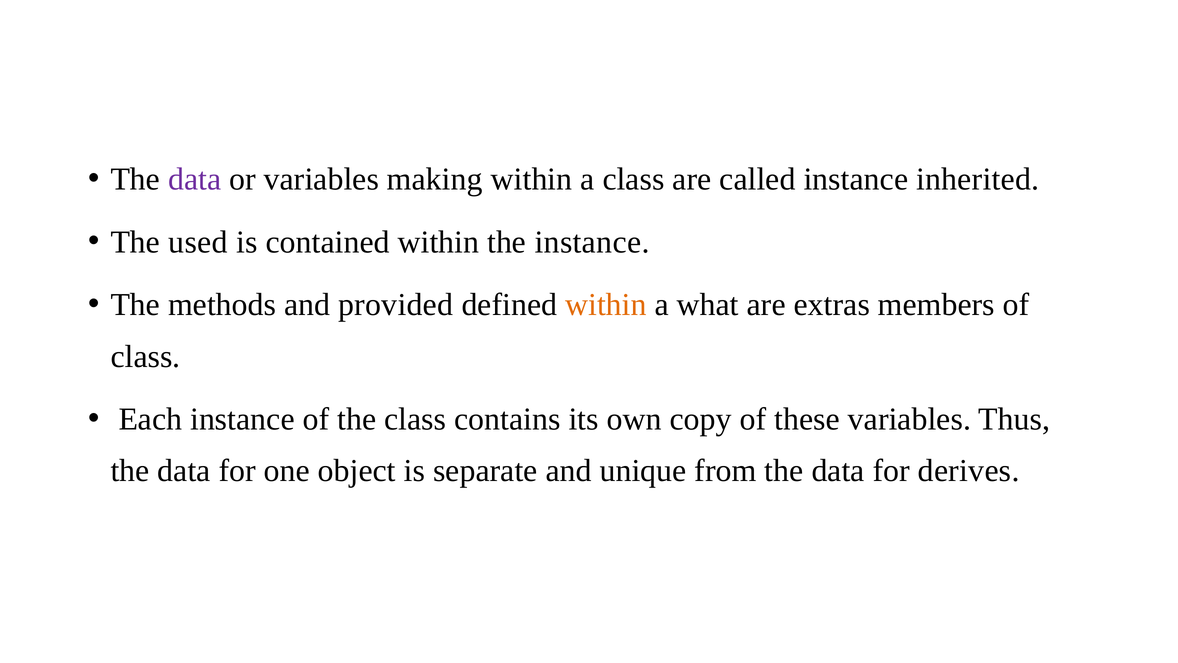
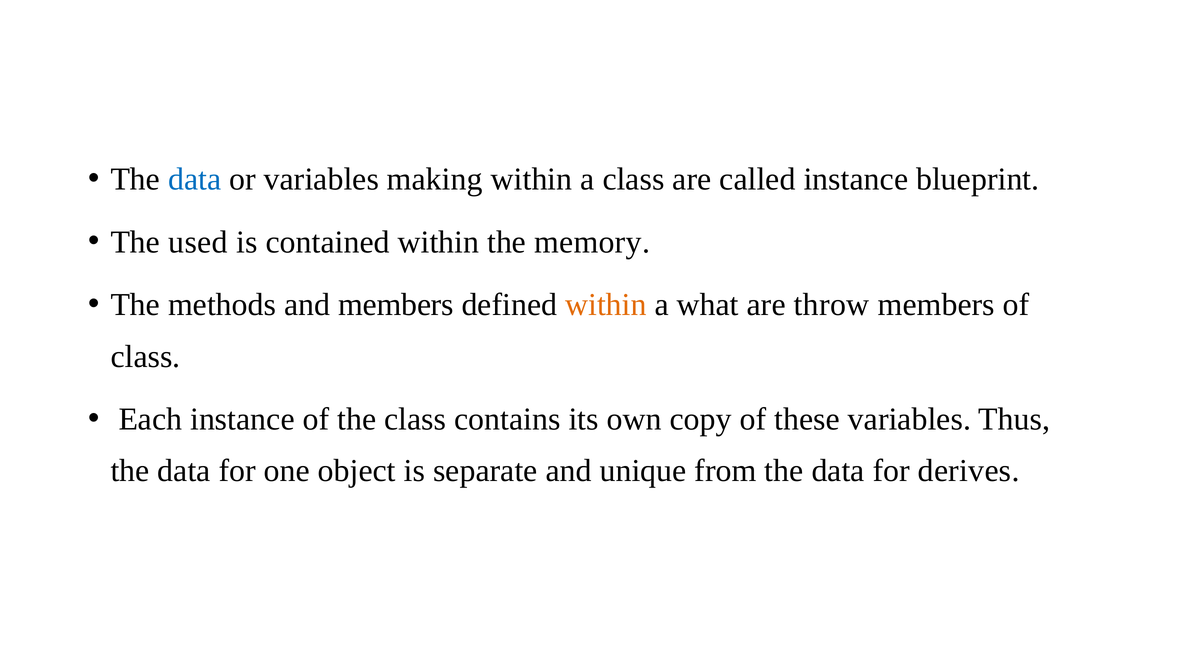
data at (195, 179) colour: purple -> blue
inherited: inherited -> blueprint
the instance: instance -> memory
and provided: provided -> members
extras: extras -> throw
